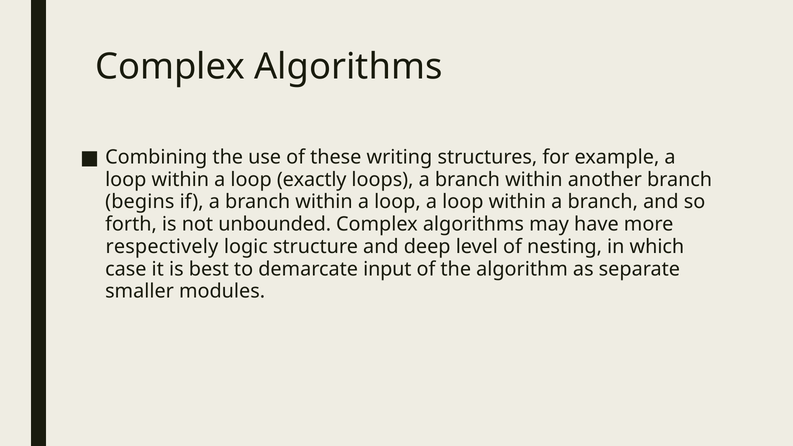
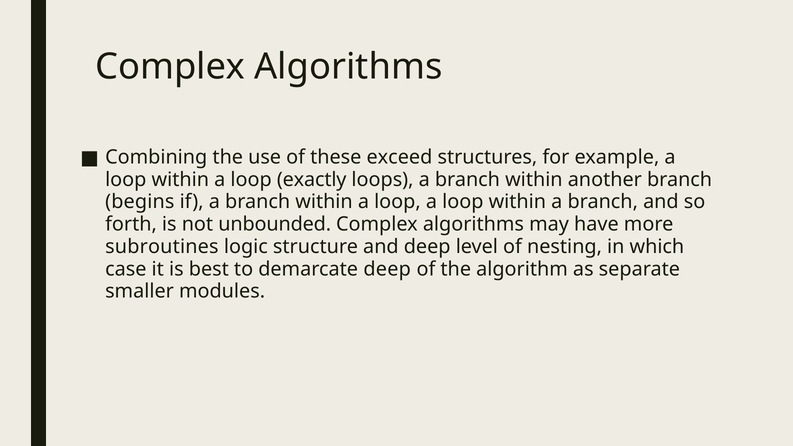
writing: writing -> exceed
respectively: respectively -> subroutines
demarcate input: input -> deep
